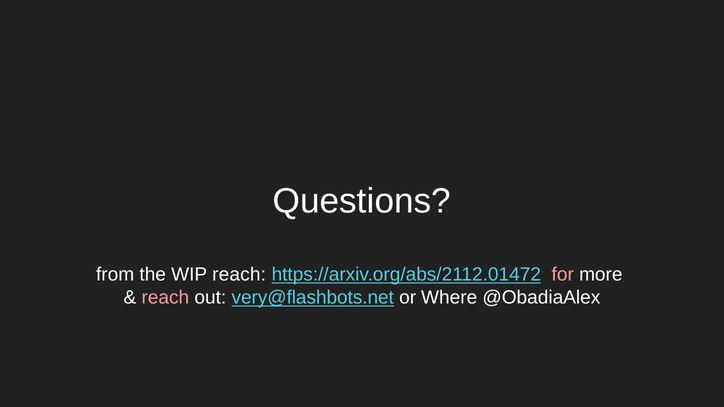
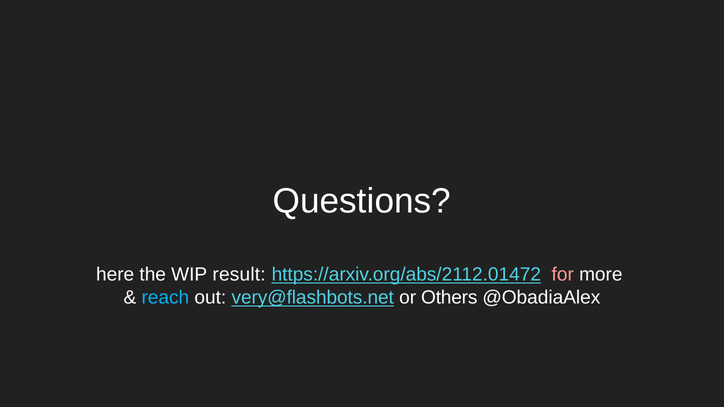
from: from -> here
WIP reach: reach -> result
reach at (165, 298) colour: pink -> light blue
Where: Where -> Others
